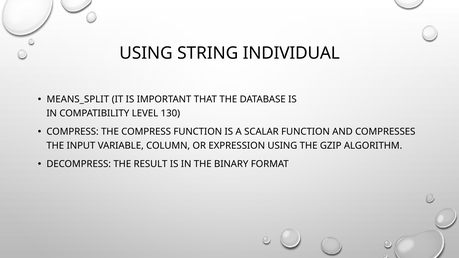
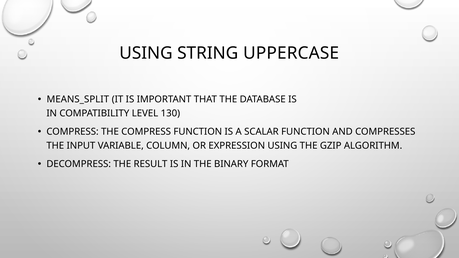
INDIVIDUAL: INDIVIDUAL -> UPPERCASE
